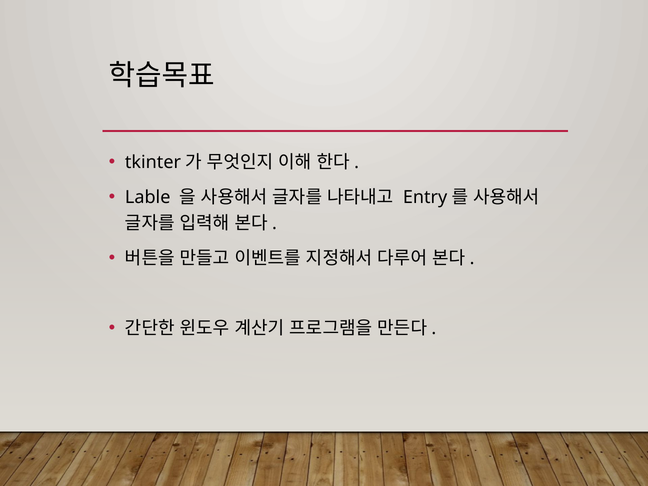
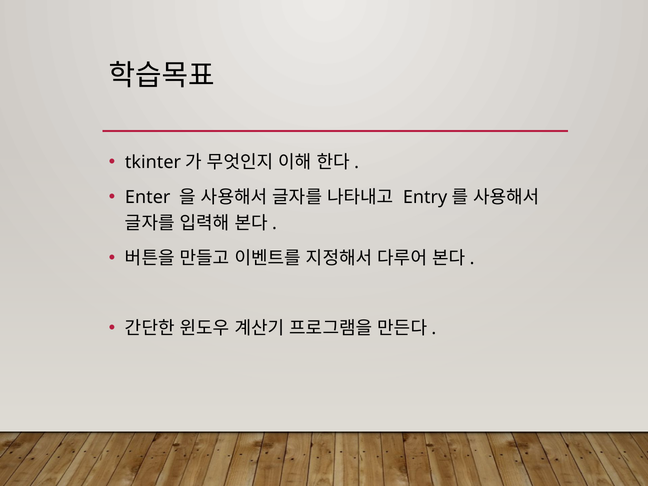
Lable: Lable -> Enter
